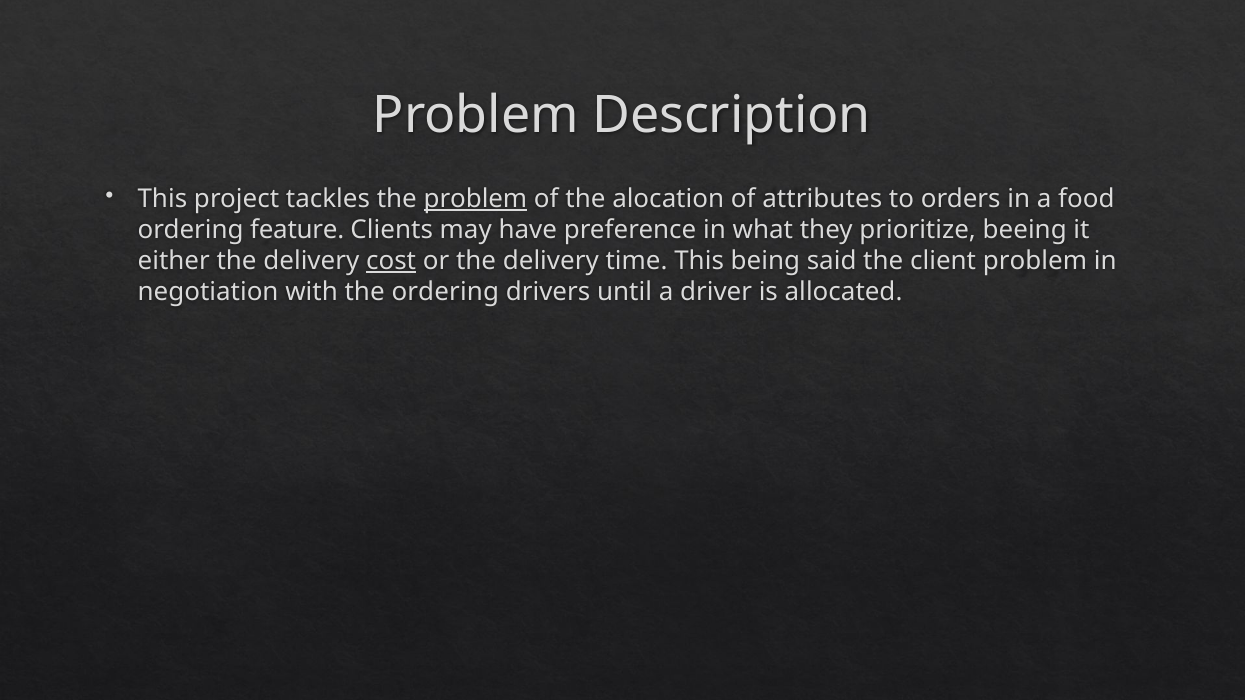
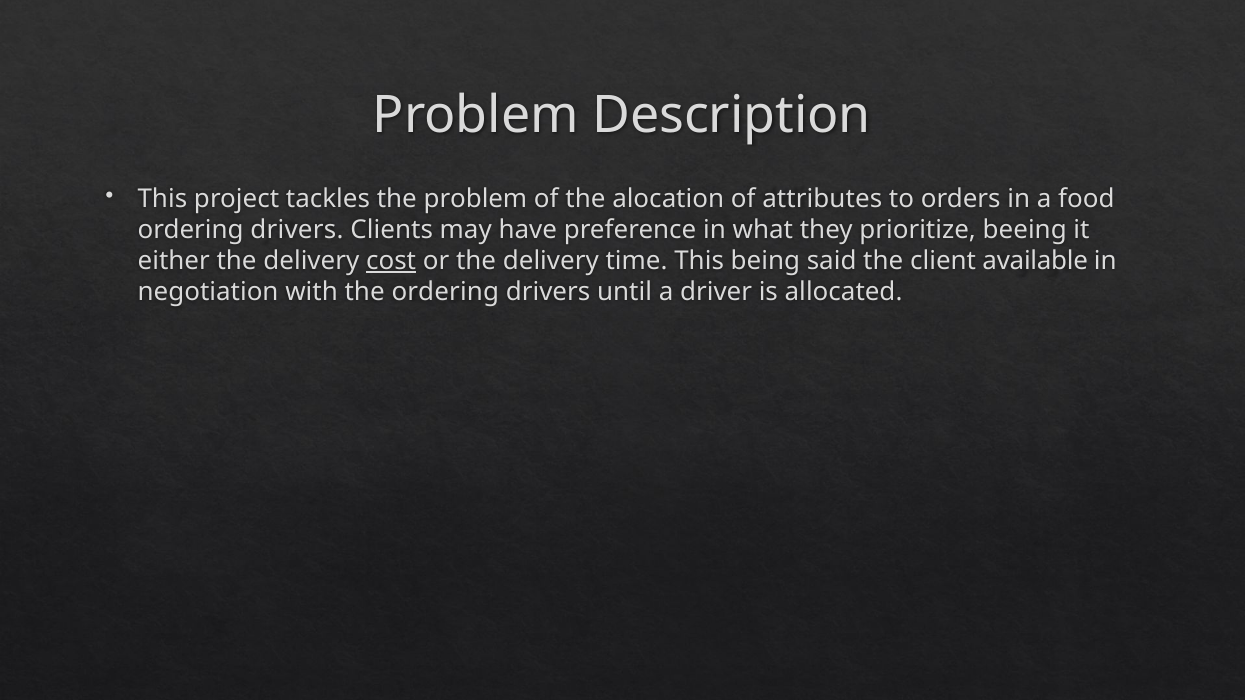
problem at (475, 199) underline: present -> none
feature at (297, 230): feature -> drivers
client problem: problem -> available
